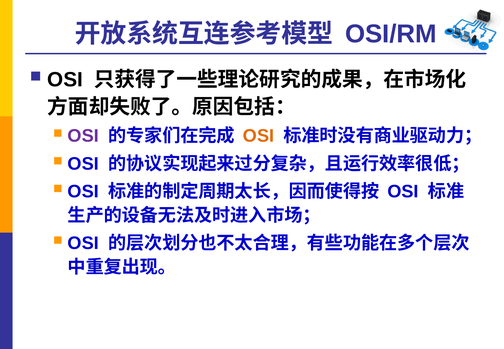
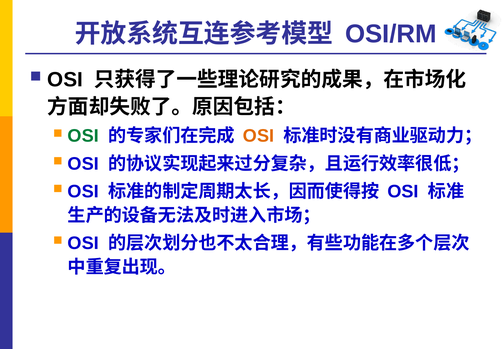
OSI at (83, 136) colour: purple -> green
